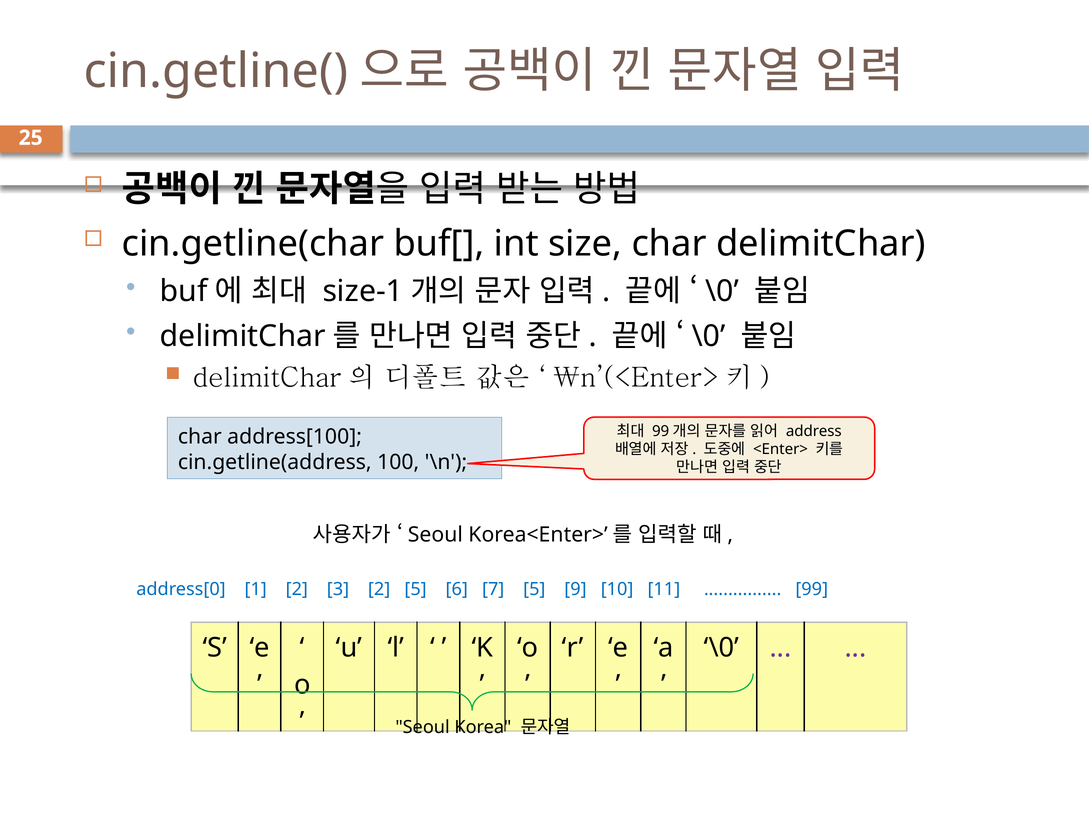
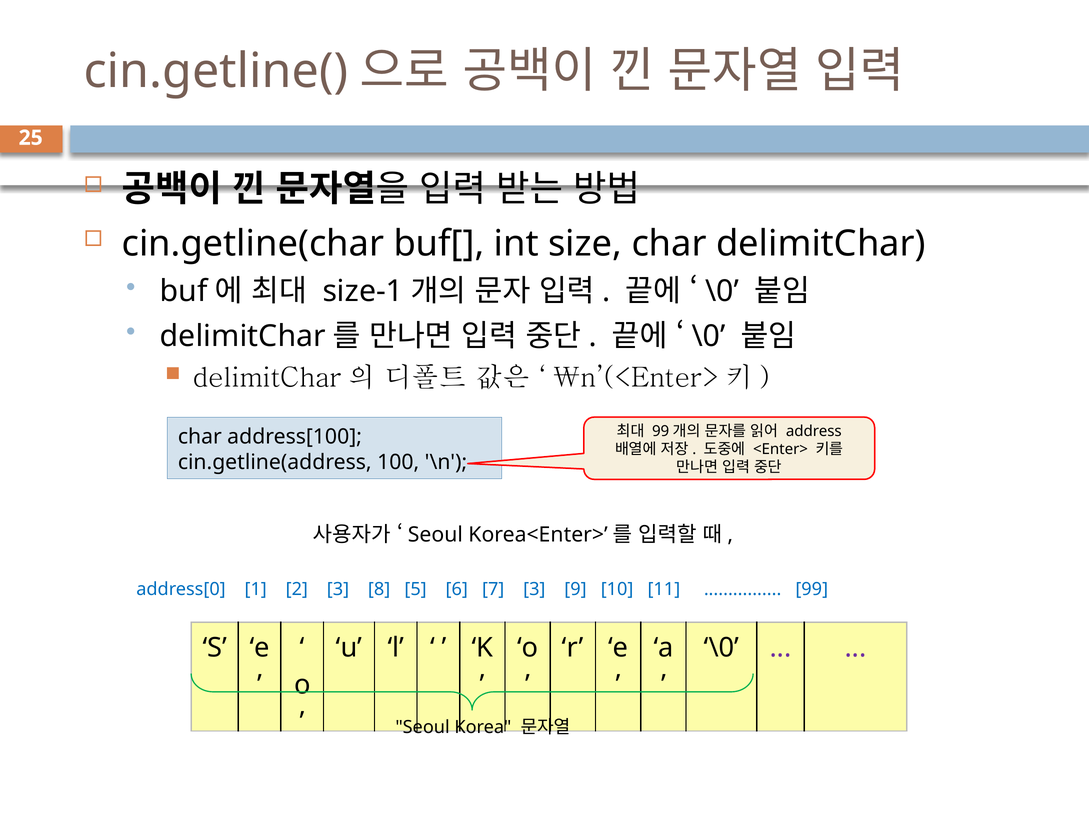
3 2: 2 -> 8
7 5: 5 -> 3
